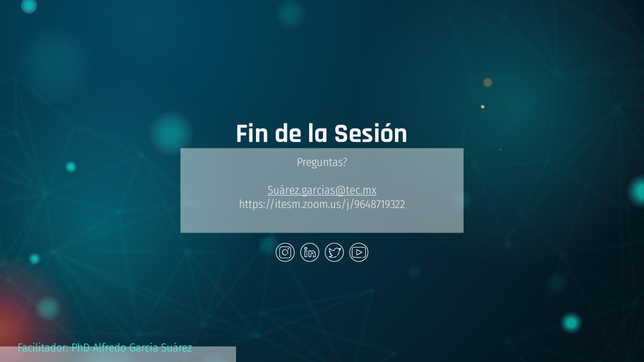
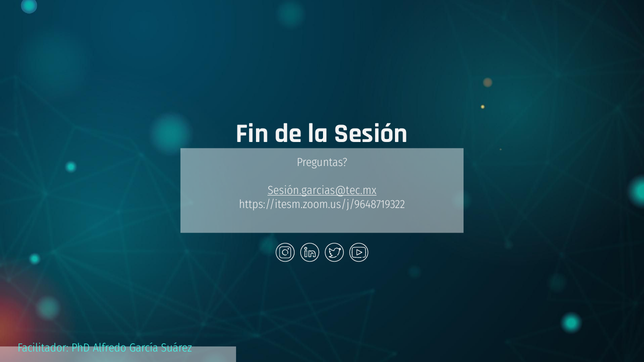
Suárez.garcias@tec.mx: Suárez.garcias@tec.mx -> Sesión.garcias@tec.mx
